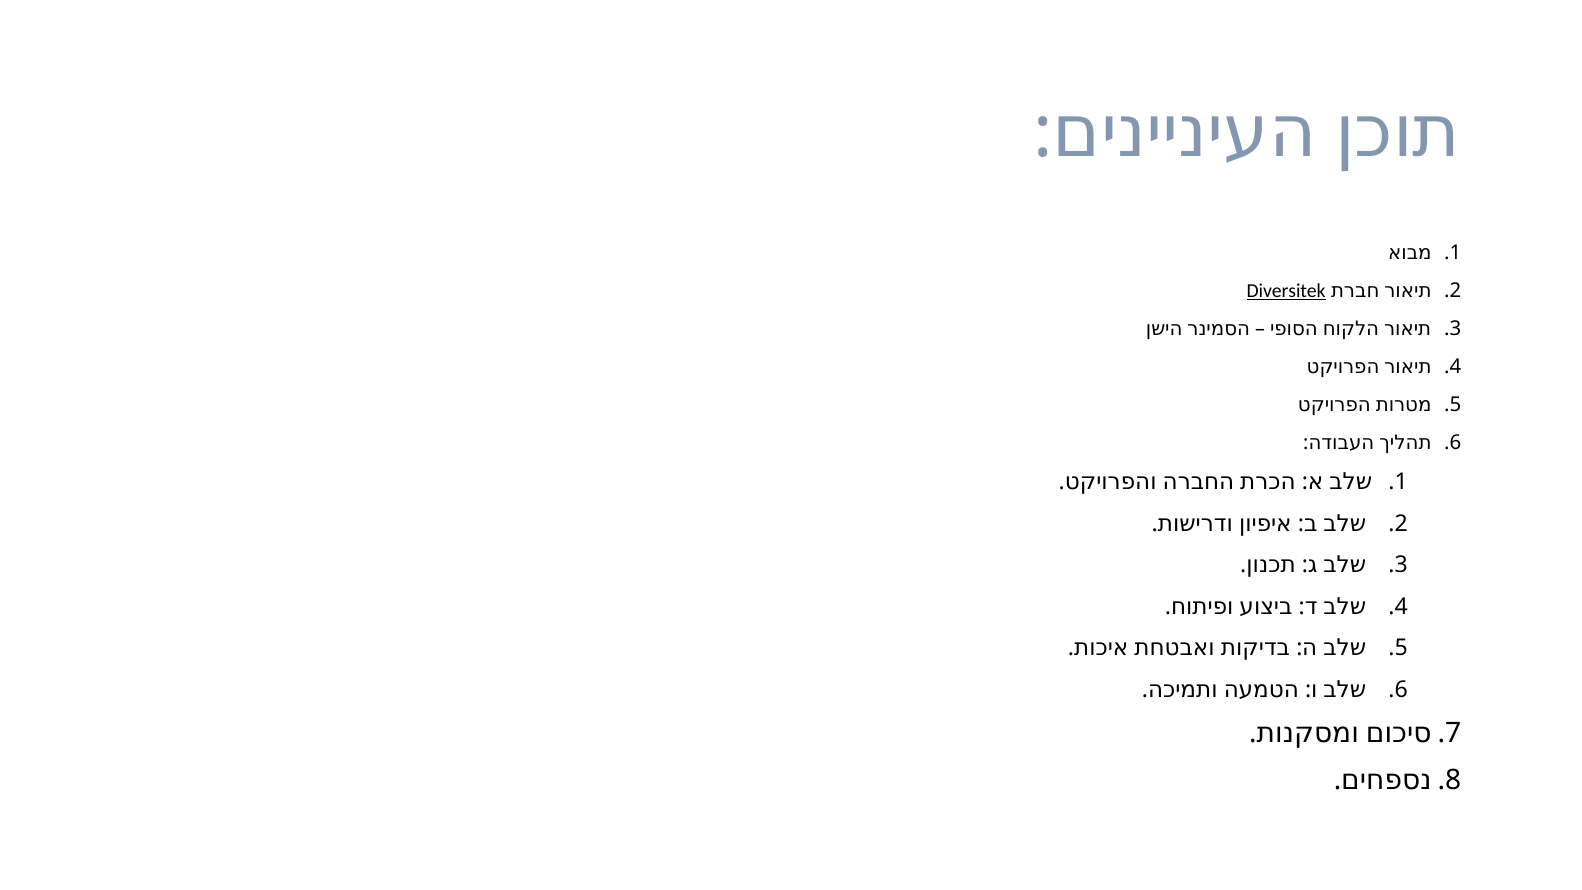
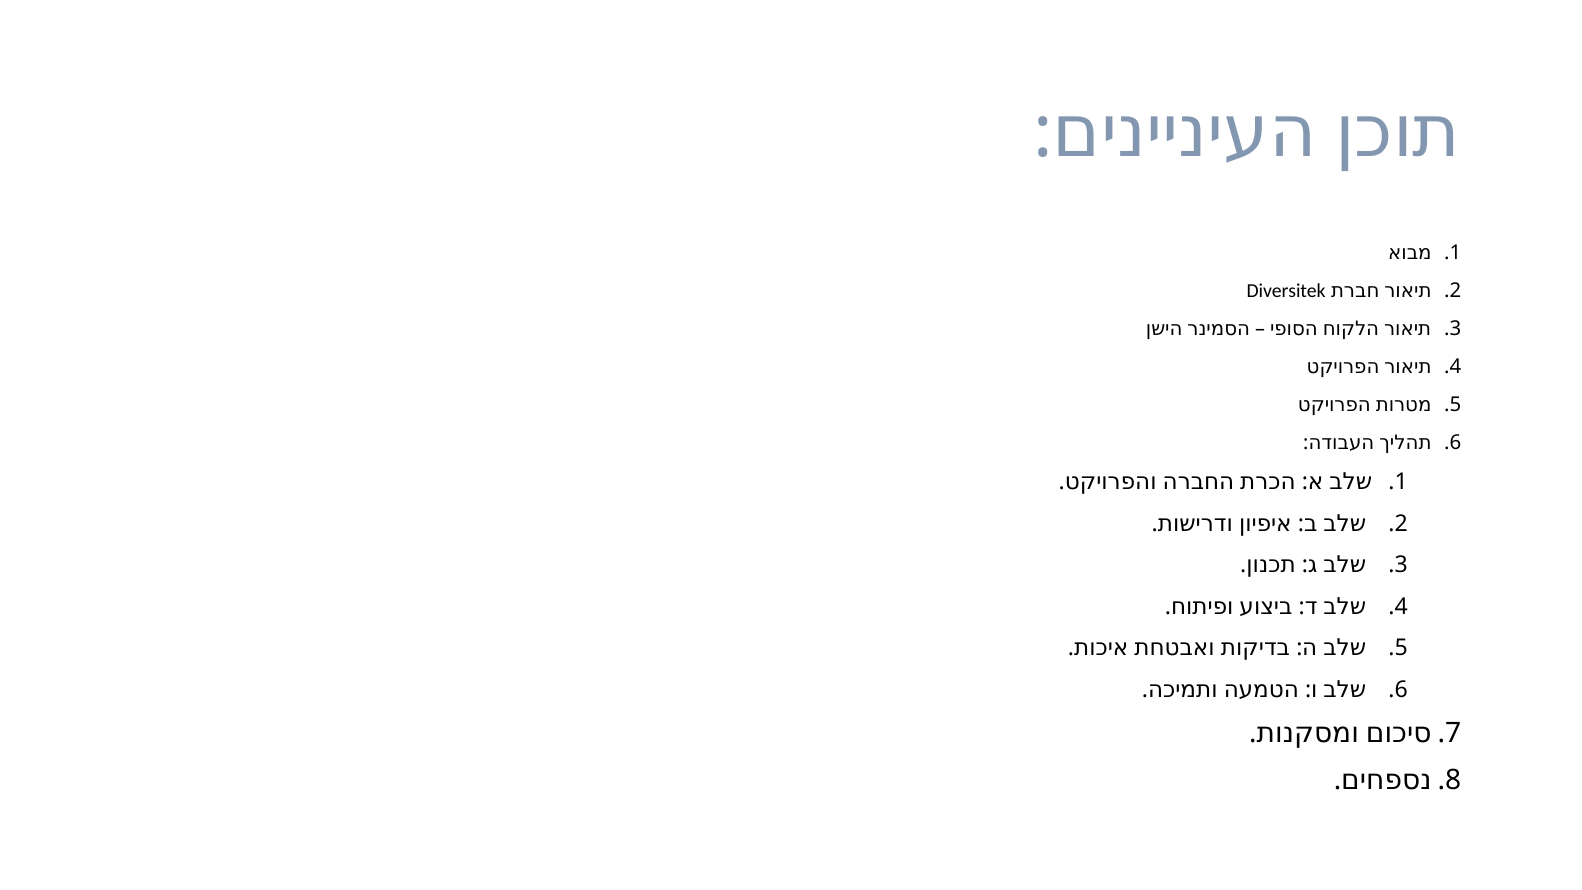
Diversitek underline: present -> none
